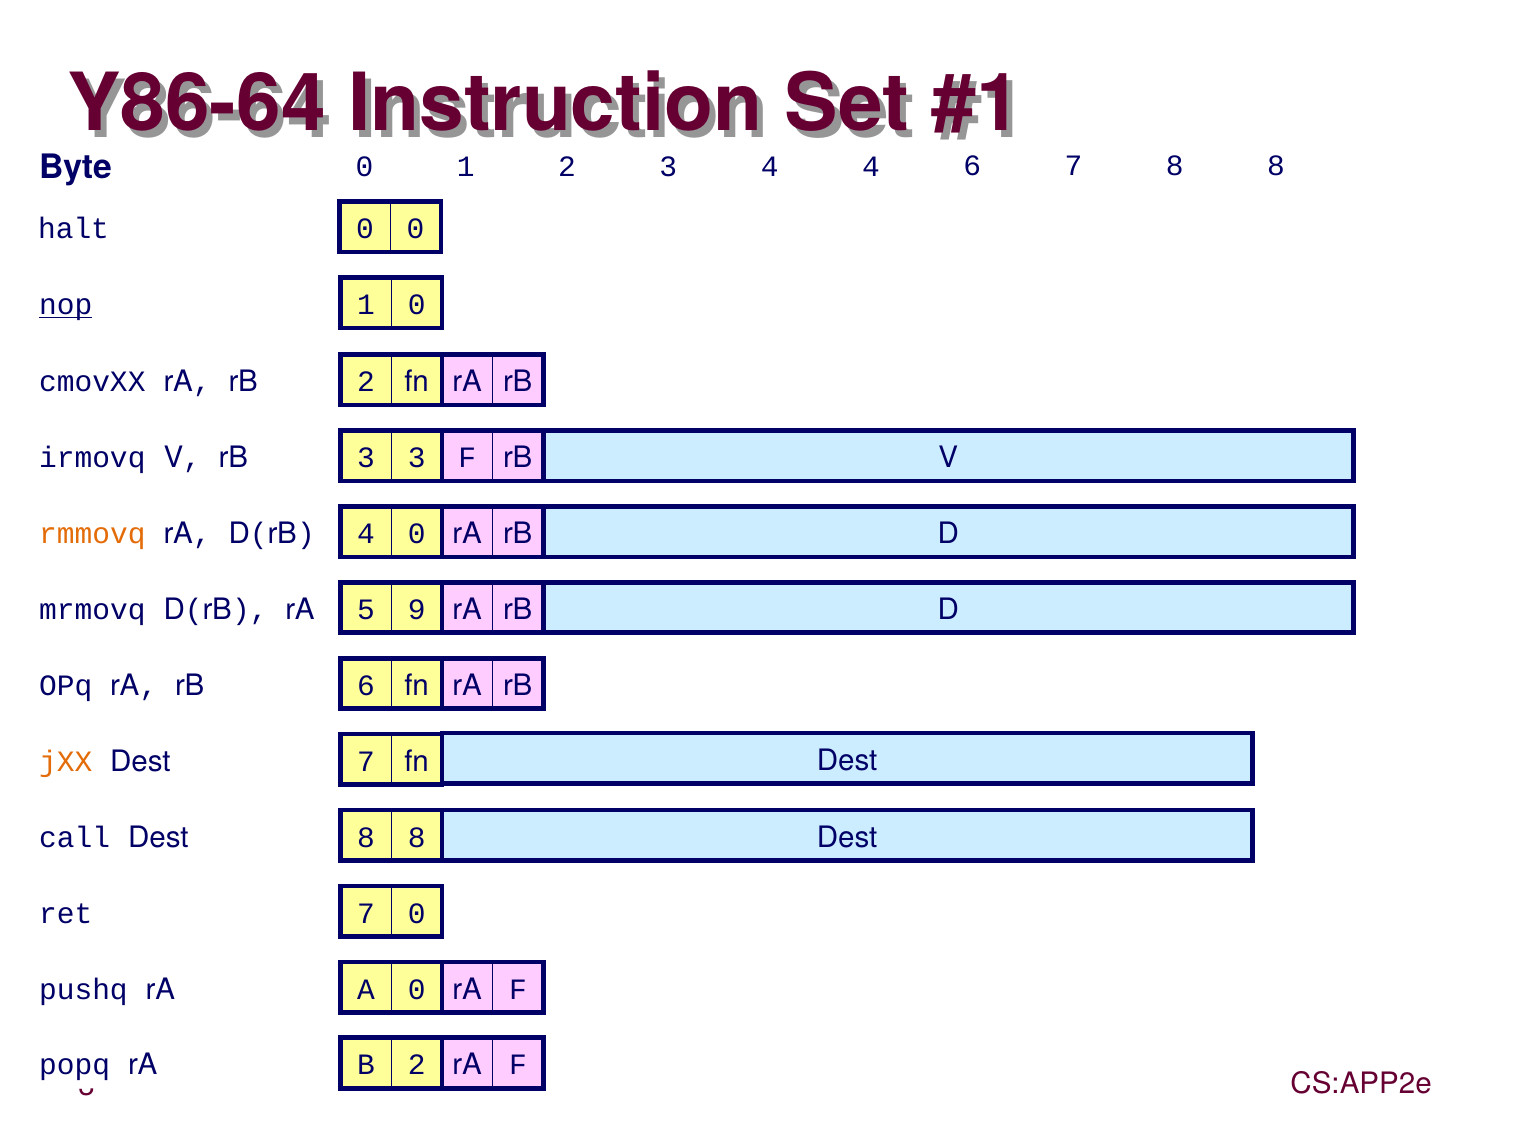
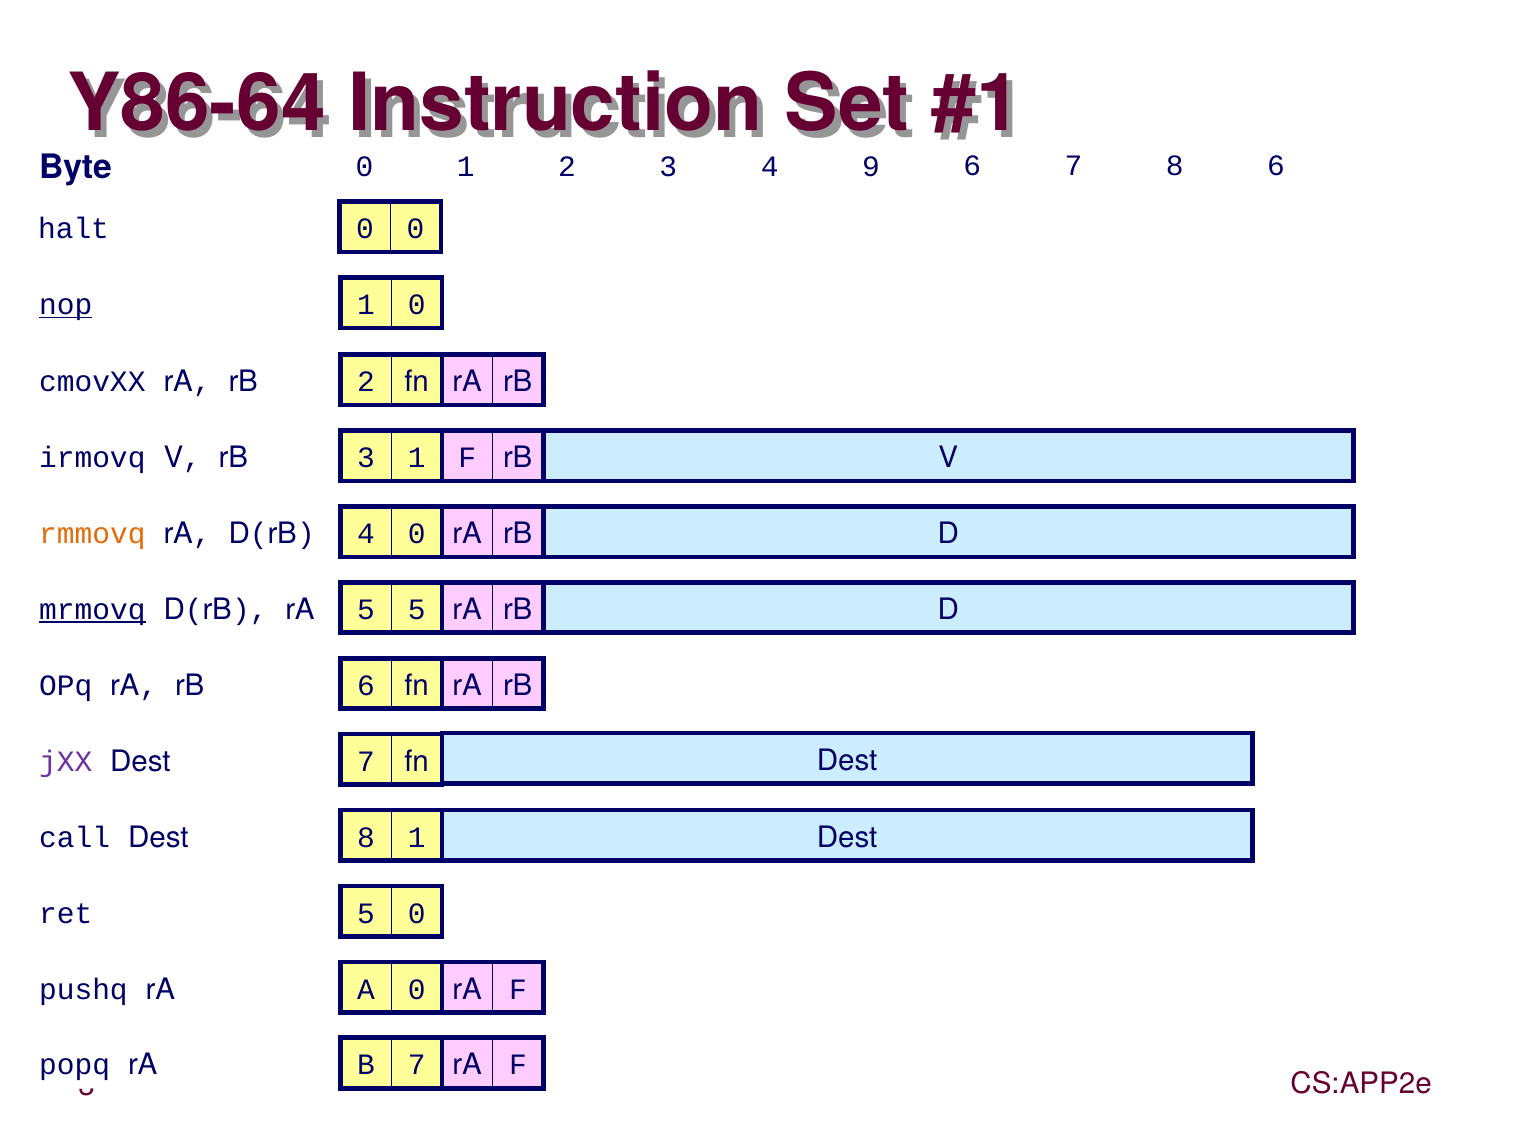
4 4: 4 -> 9
7 8 8: 8 -> 6
3 3: 3 -> 1
mrmovq underline: none -> present
5 9: 9 -> 5
jXX colour: orange -> purple
Dest 8 8: 8 -> 1
ret 7: 7 -> 5
B 2: 2 -> 7
